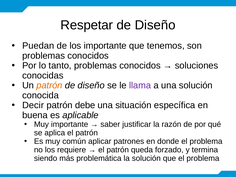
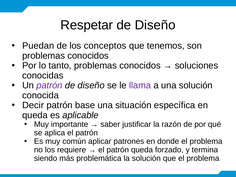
los importante: importante -> conceptos
patrón at (49, 85) colour: orange -> purple
debe: debe -> base
buena at (35, 115): buena -> queda
